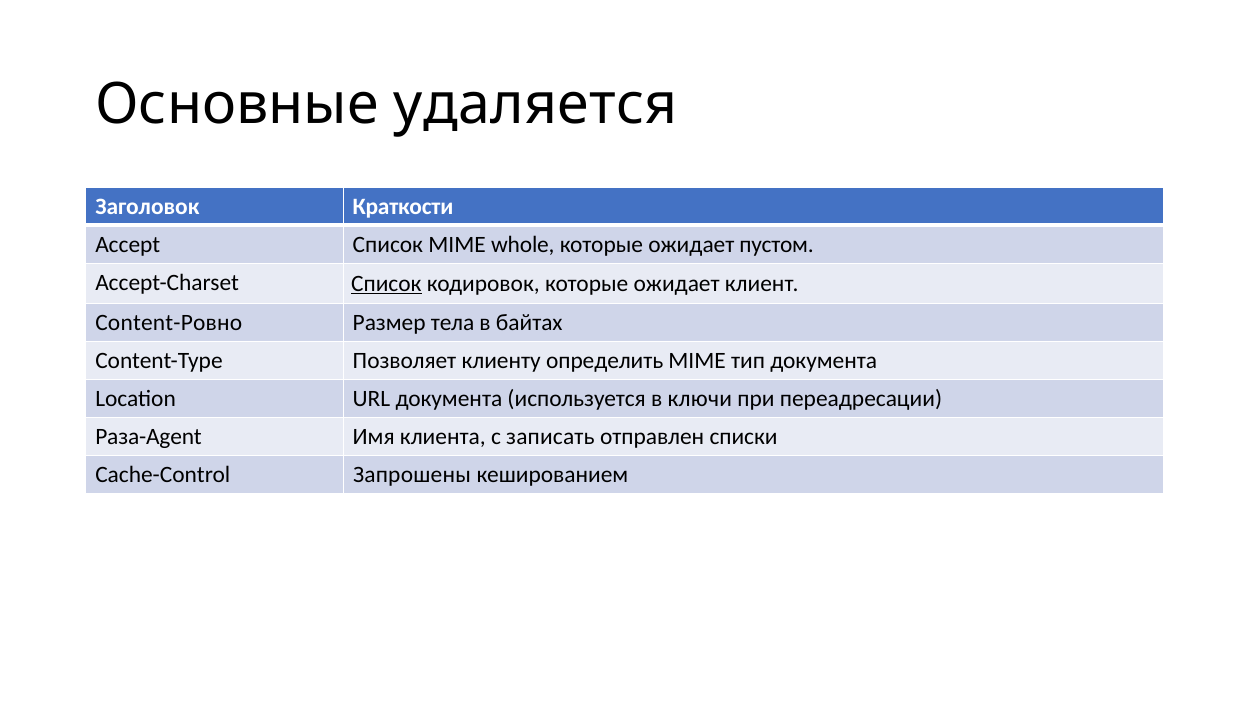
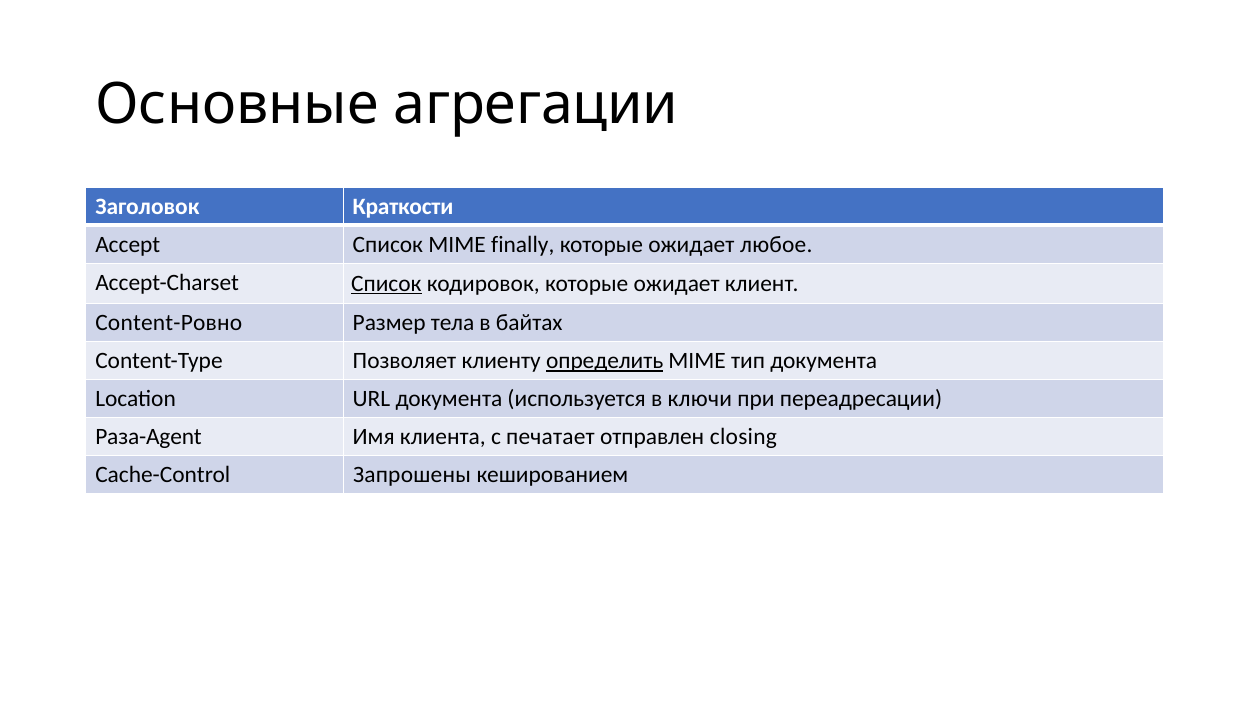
удаляется: удаляется -> агрегации
whole: whole -> finally
пустом: пустом -> любое
определить underline: none -> present
записать: записать -> печатает
списки: списки -> closing
